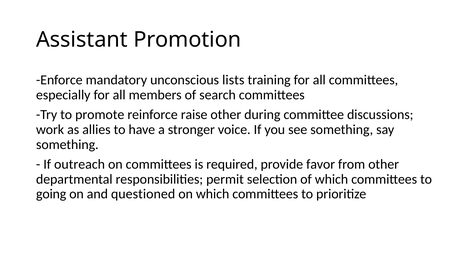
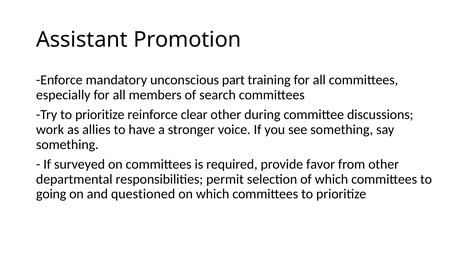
lists: lists -> part
Try to promote: promote -> prioritize
raise: raise -> clear
outreach: outreach -> surveyed
